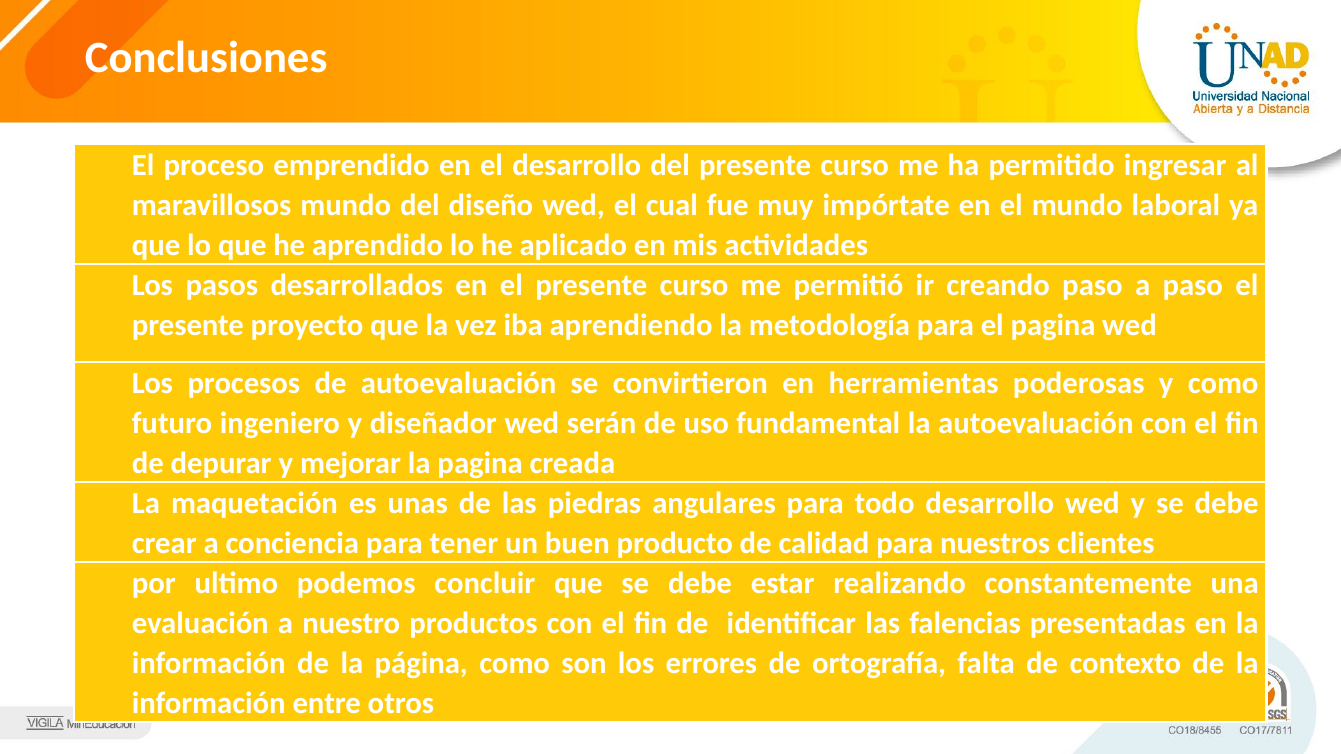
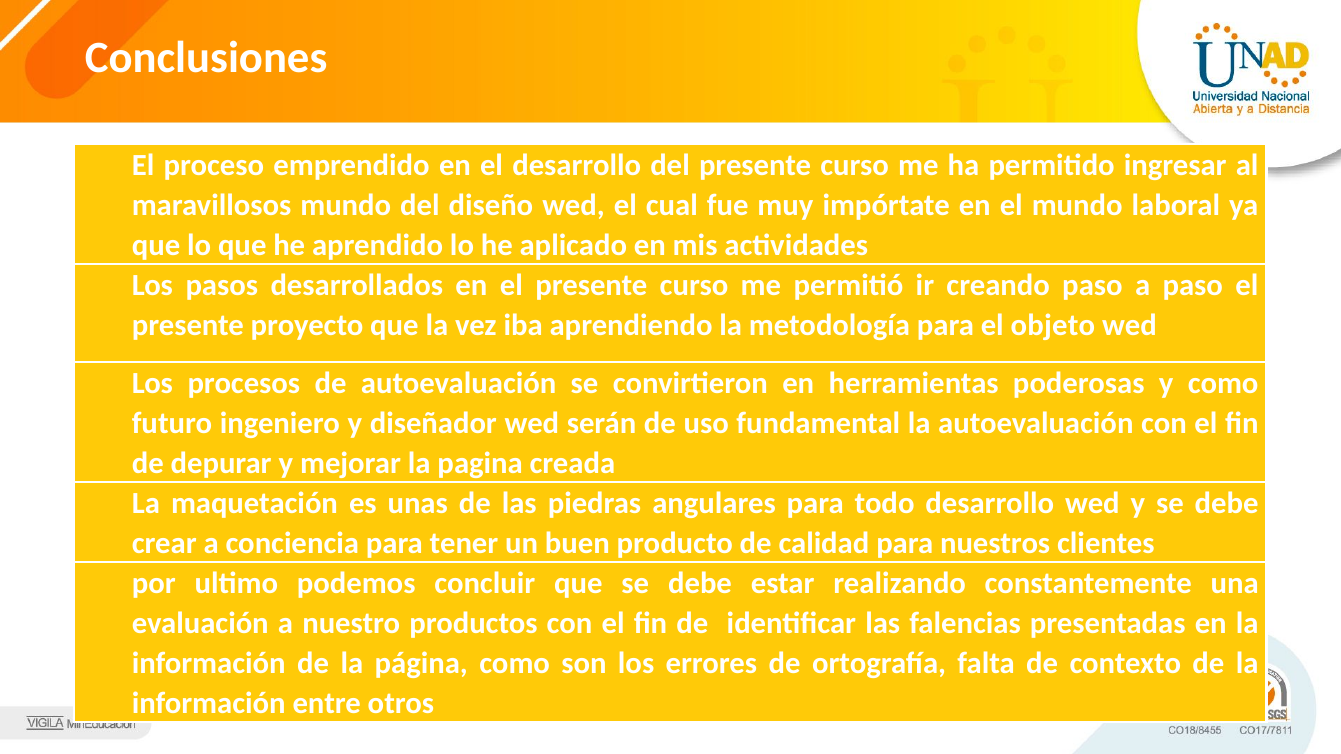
el pagina: pagina -> objeto
